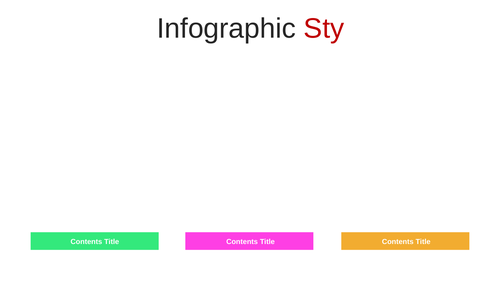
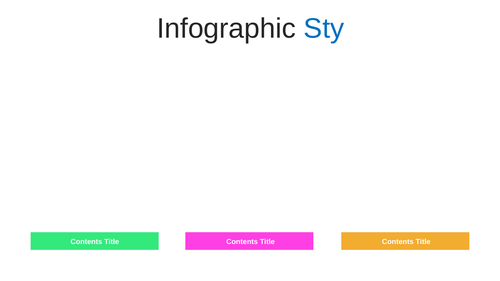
Sty colour: red -> blue
